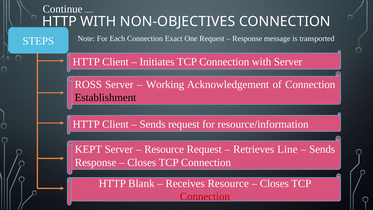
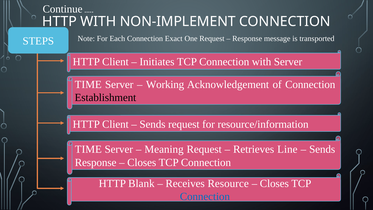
NON-OBJECTIVES: NON-OBJECTIVES -> NON-IMPLEMENT
ROSS at (88, 84): ROSS -> TIME
KEPT at (88, 149): KEPT -> TIME
Resource at (164, 149): Resource -> Meaning
Connection at (205, 196) colour: red -> blue
